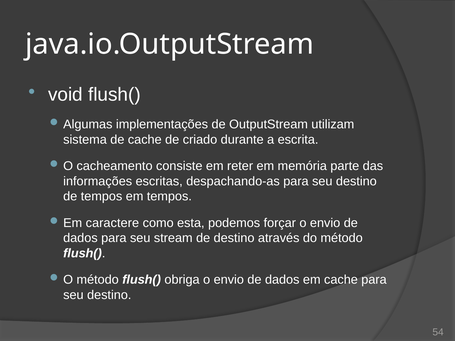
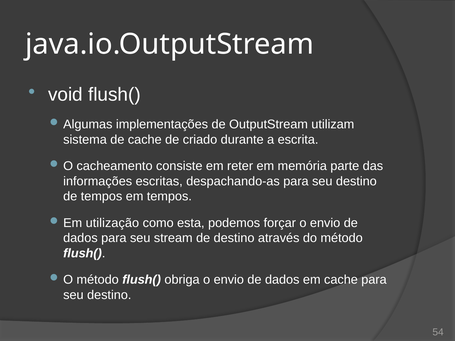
caractere: caractere -> utilização
